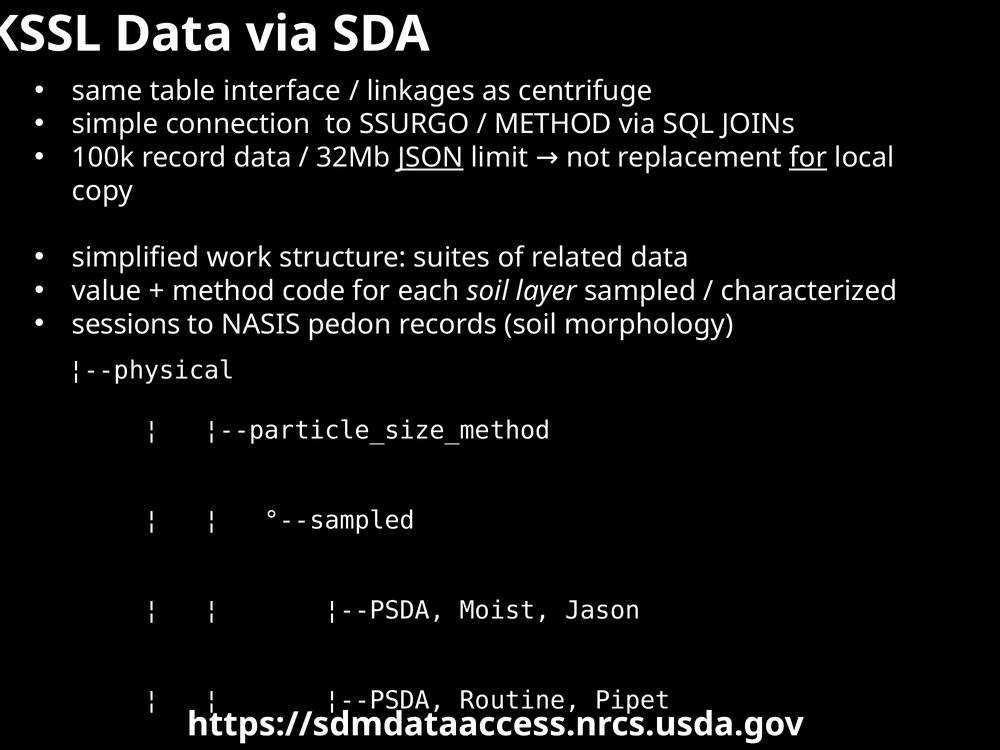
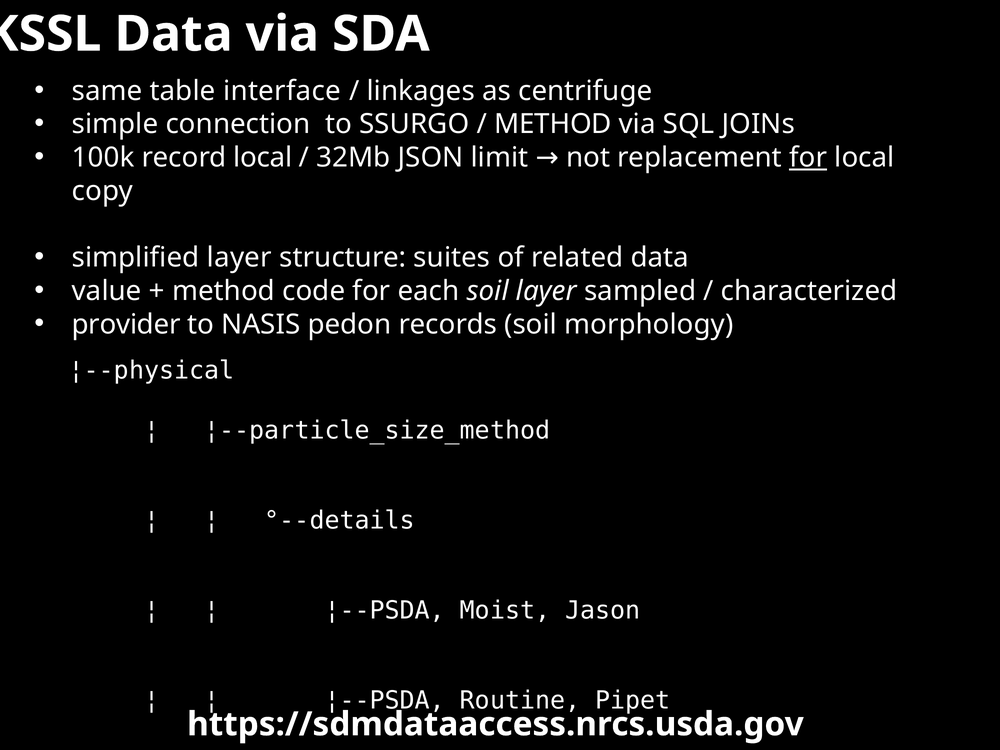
record data: data -> local
JSON underline: present -> none
simplified work: work -> layer
sessions: sessions -> provider
°--sampled: °--sampled -> °--details
